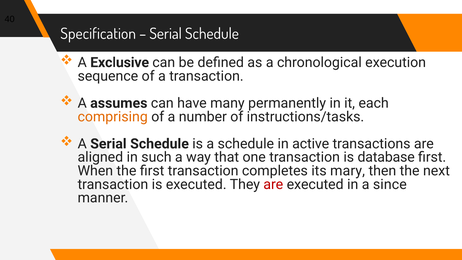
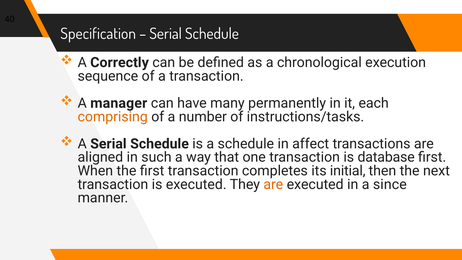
Exclusive: Exclusive -> Correctly
assumes: assumes -> manager
active: active -> affect
mary: mary -> initial
are at (273, 184) colour: red -> orange
